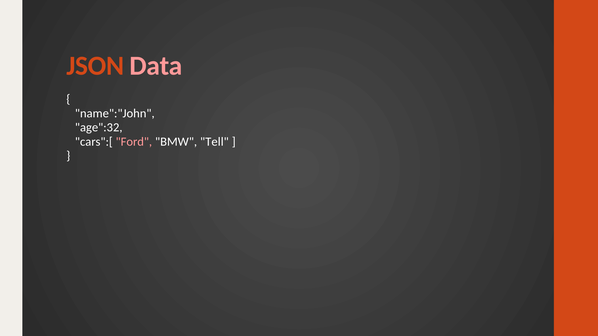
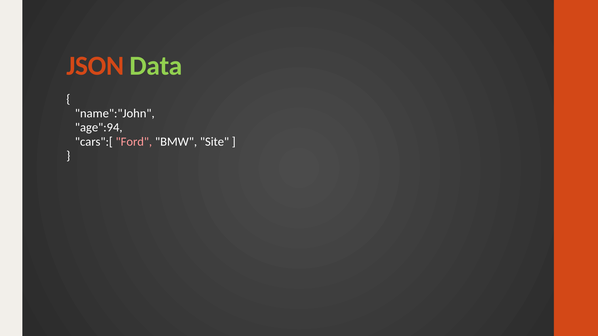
Data colour: pink -> light green
age":32: age":32 -> age":94
Tell: Tell -> Site
